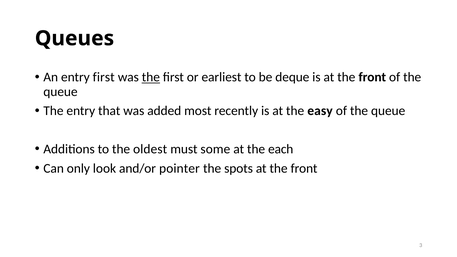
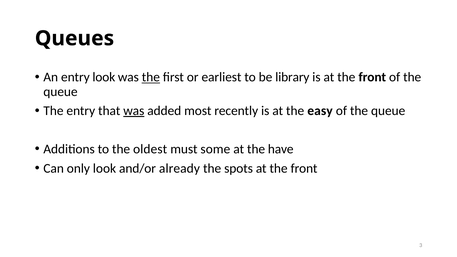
entry first: first -> look
deque: deque -> library
was at (134, 111) underline: none -> present
each: each -> have
pointer: pointer -> already
